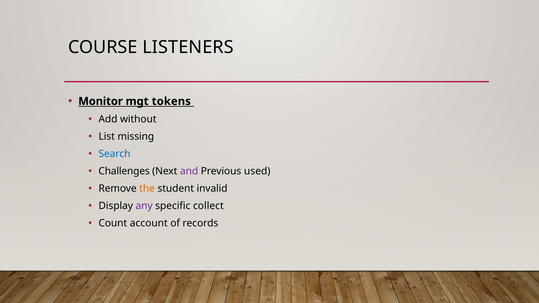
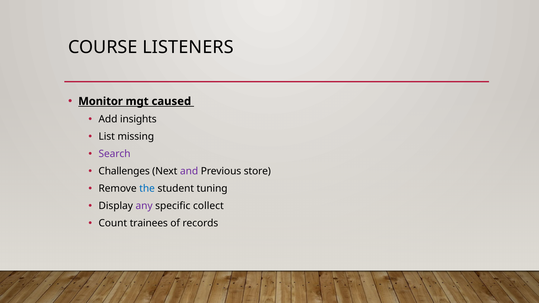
tokens: tokens -> caused
without: without -> insights
Search colour: blue -> purple
used: used -> store
the colour: orange -> blue
invalid: invalid -> tuning
account: account -> trainees
